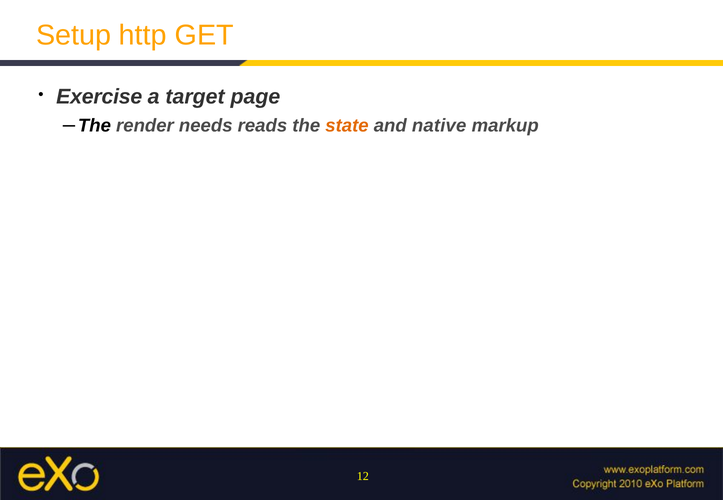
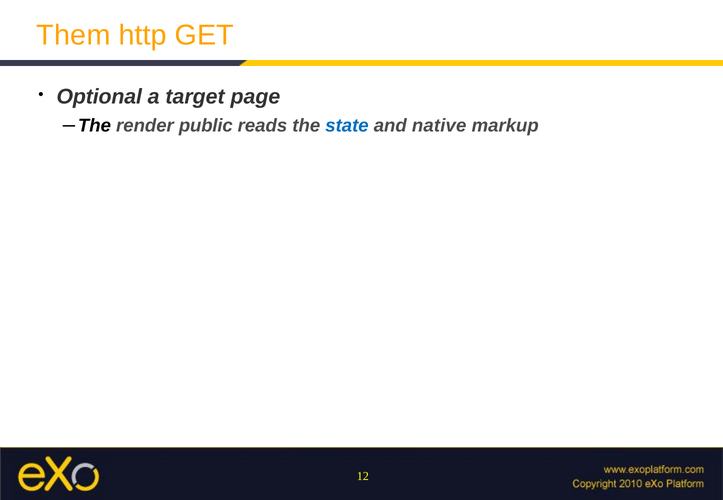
Setup: Setup -> Them
Exercise: Exercise -> Optional
needs: needs -> public
state colour: orange -> blue
